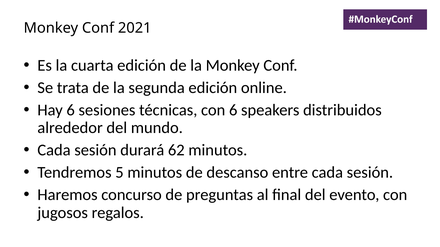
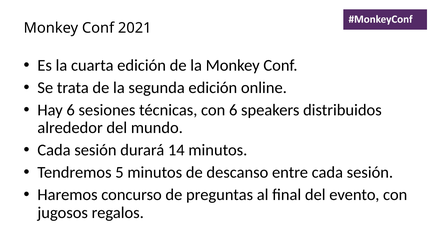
62: 62 -> 14
